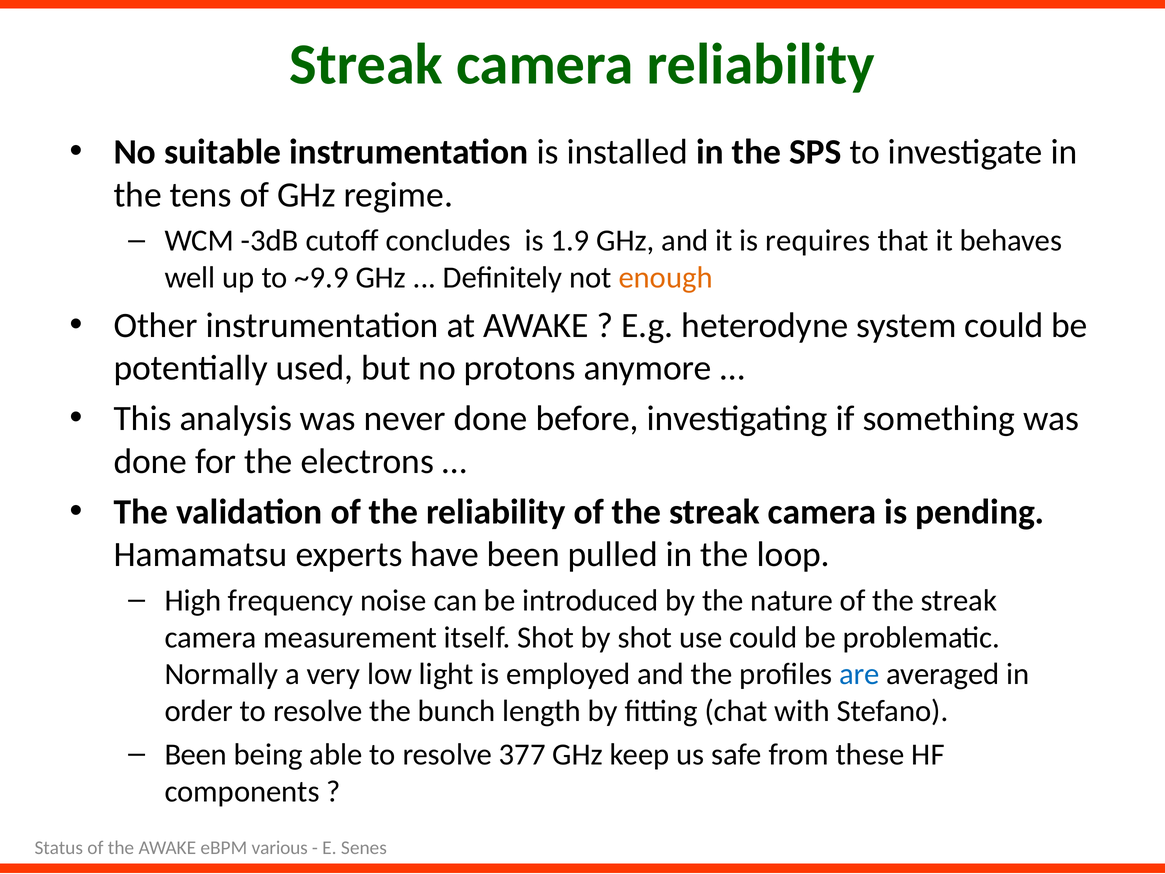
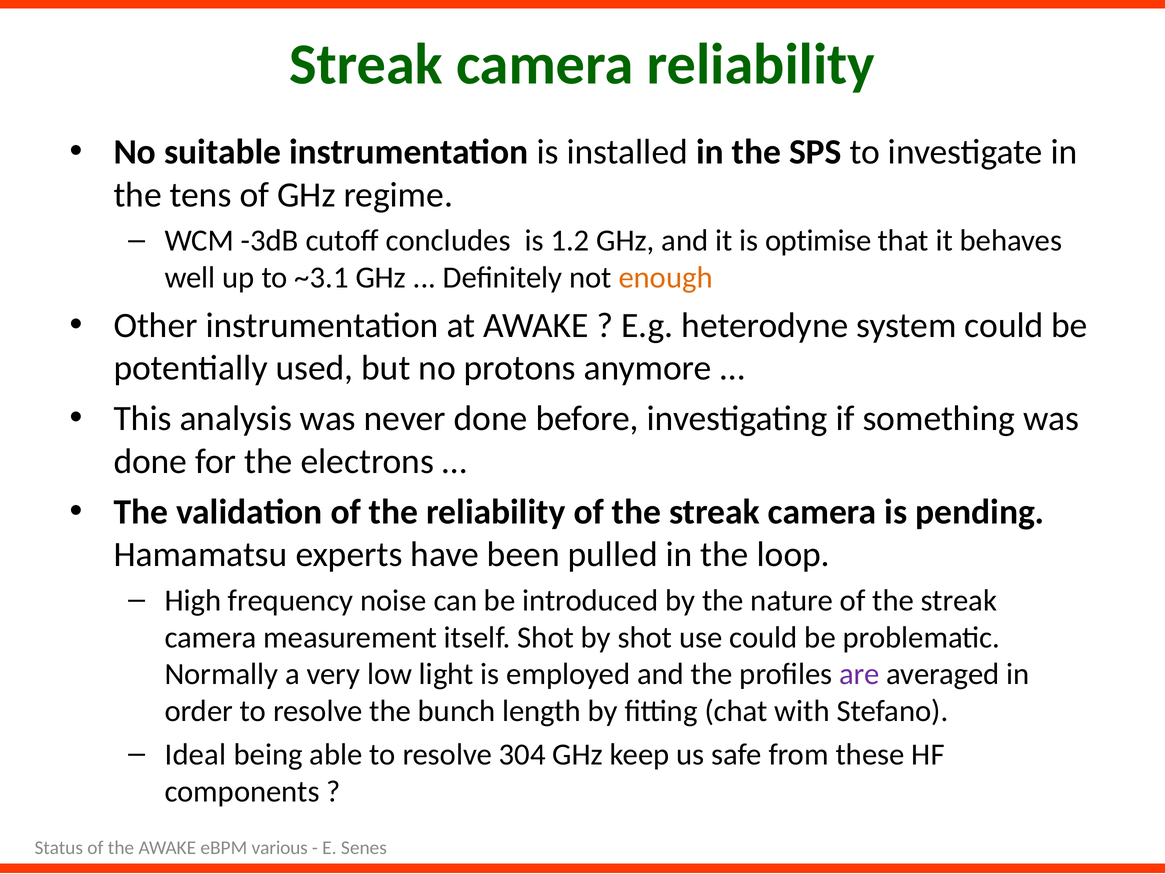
1.9: 1.9 -> 1.2
requires: requires -> optimise
~9.9: ~9.9 -> ~3.1
are colour: blue -> purple
Been at (196, 754): Been -> Ideal
377: 377 -> 304
